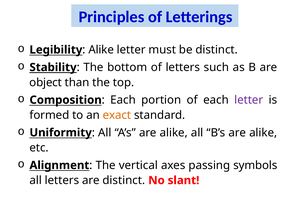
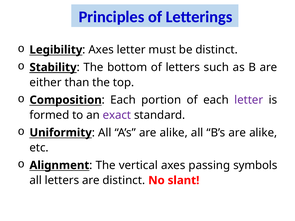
Alike at (101, 50): Alike -> Axes
object: object -> either
exact colour: orange -> purple
